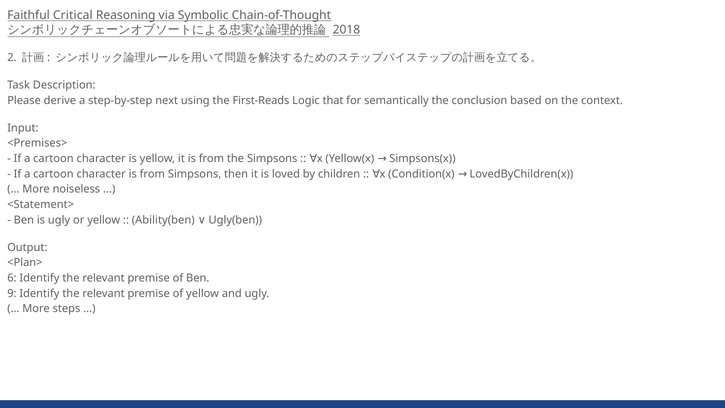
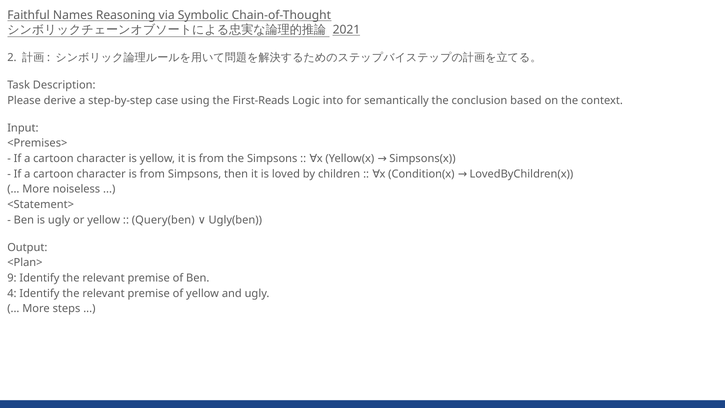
Critical: Critical -> Names
2018: 2018 -> 2021
next: next -> case
that: that -> into
Ability(ben: Ability(ben -> Query(ben
6: 6 -> 9
9: 9 -> 4
